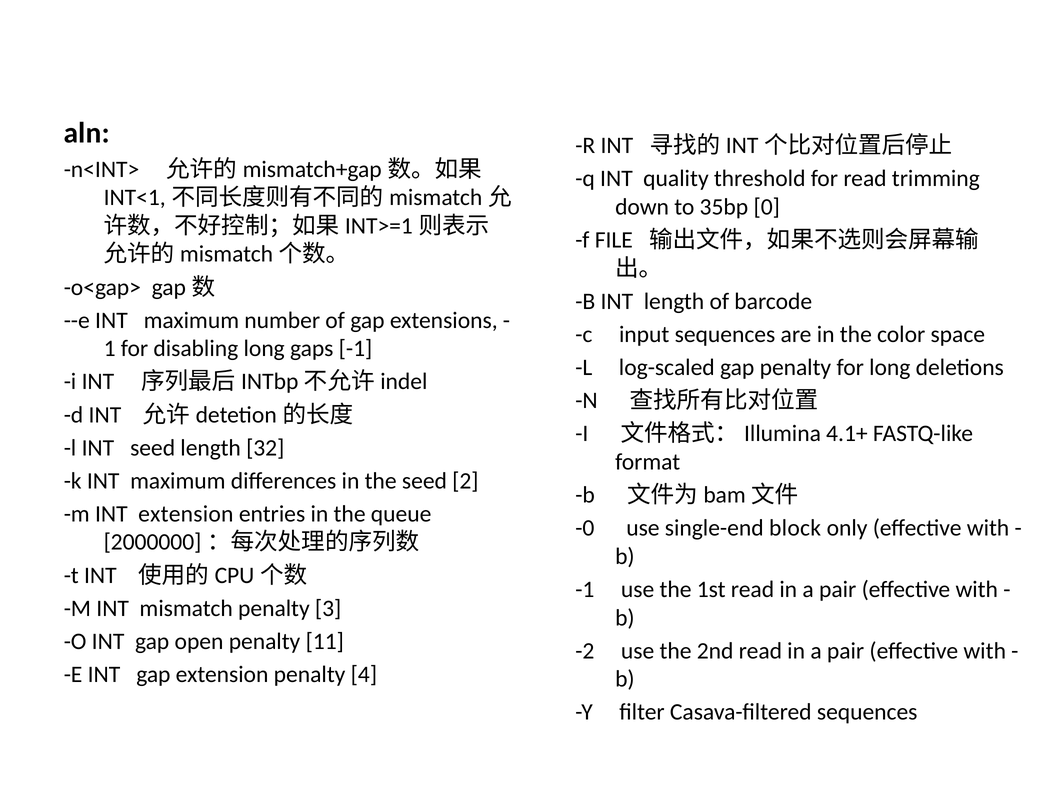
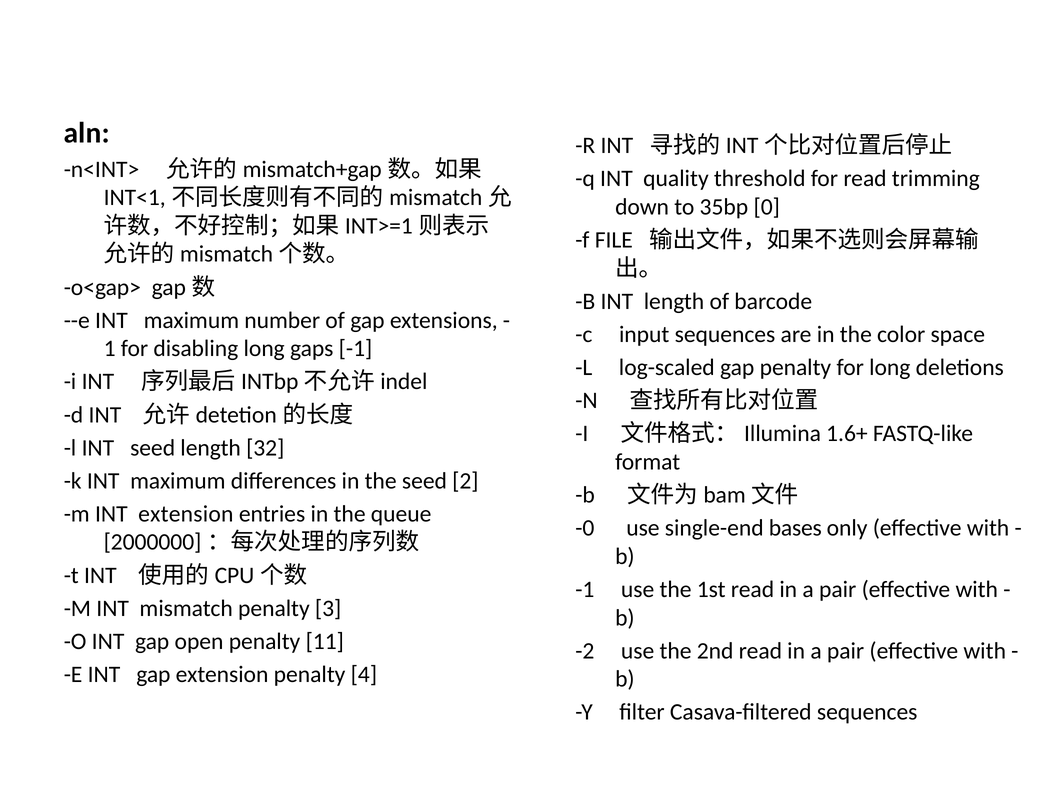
4.1+: 4.1+ -> 1.6+
block: block -> bases
